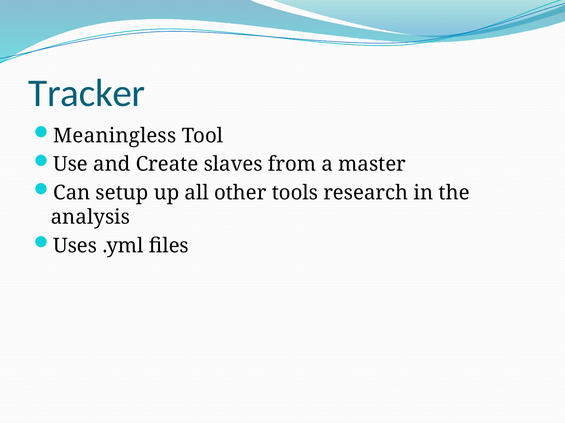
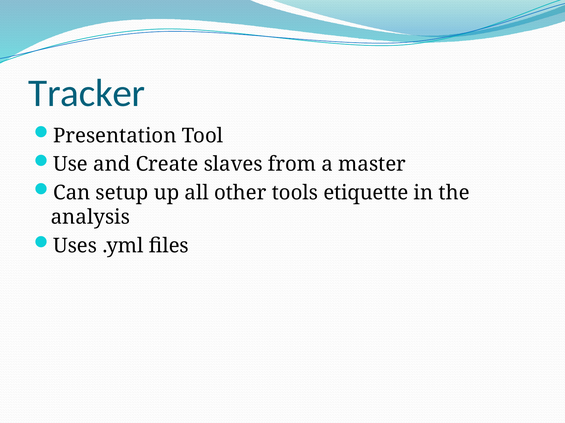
Meaningless: Meaningless -> Presentation
research: research -> etiquette
